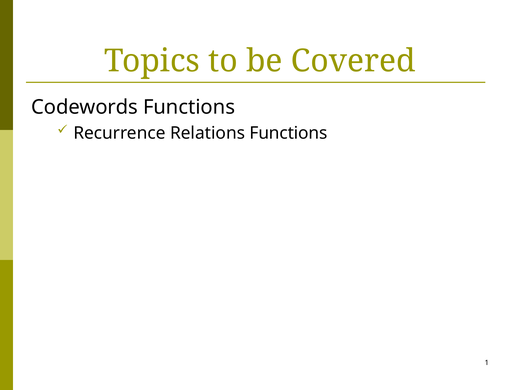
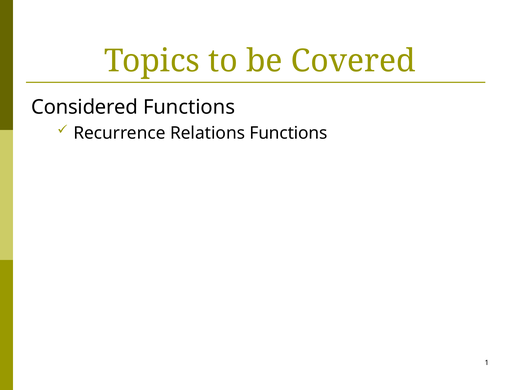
Codewords: Codewords -> Considered
